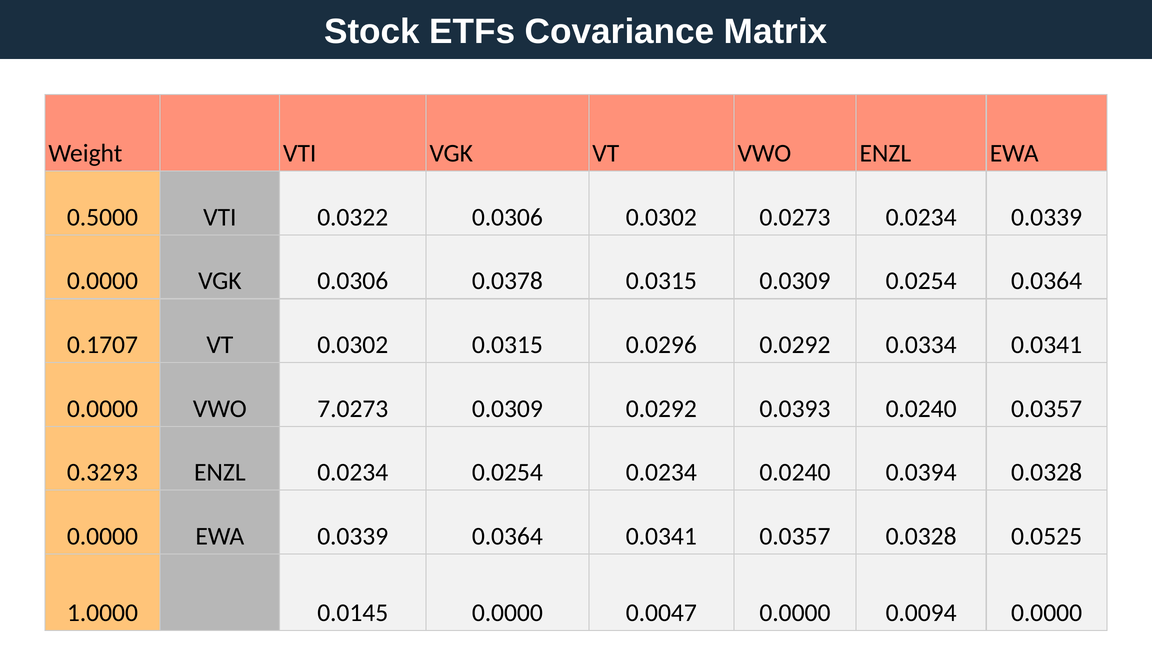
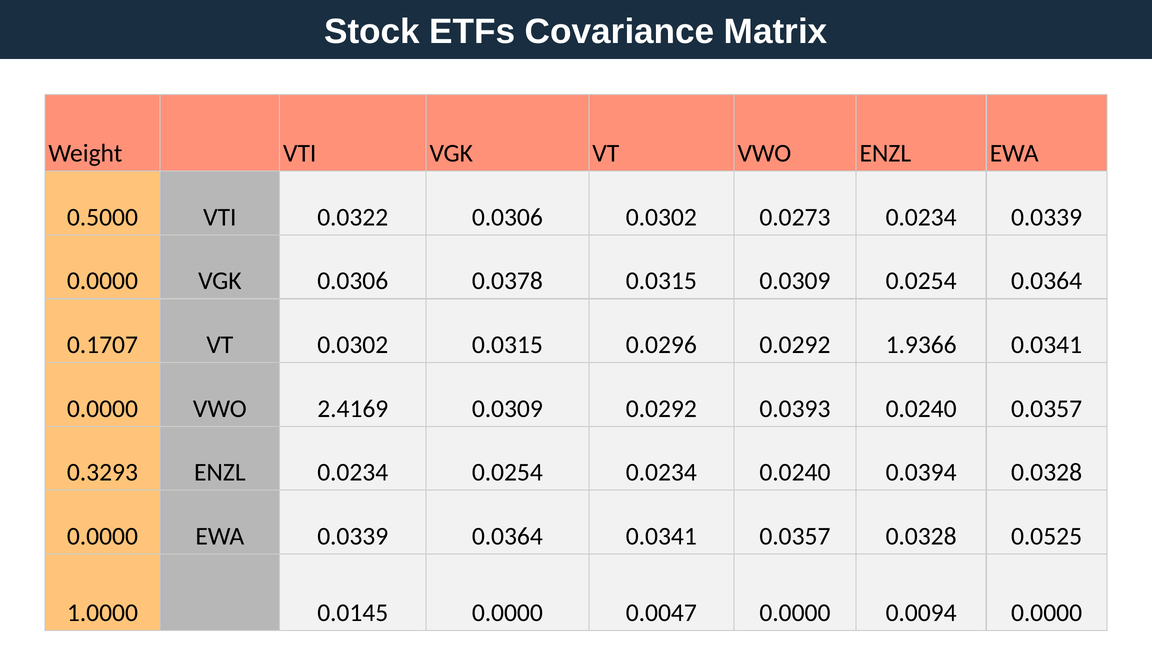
0.0334: 0.0334 -> 1.9366
7.0273: 7.0273 -> 2.4169
